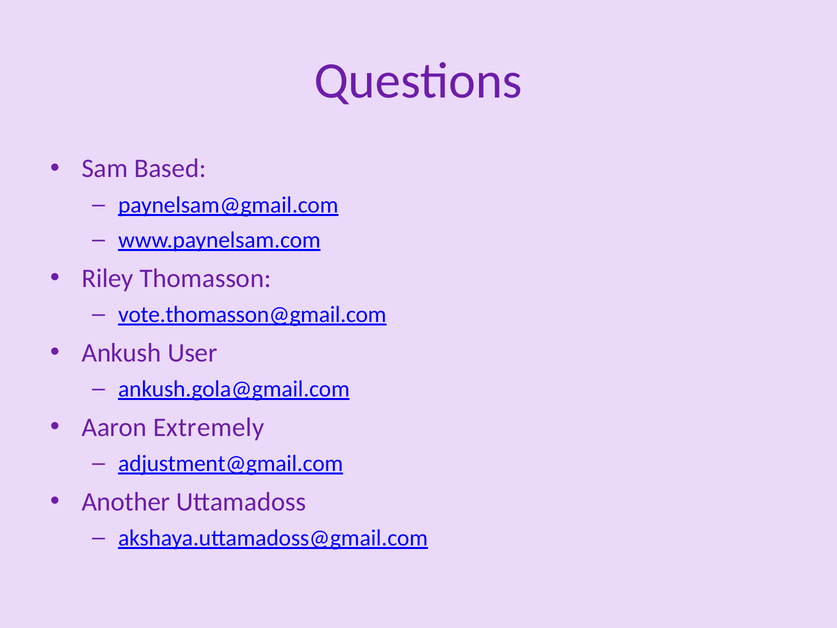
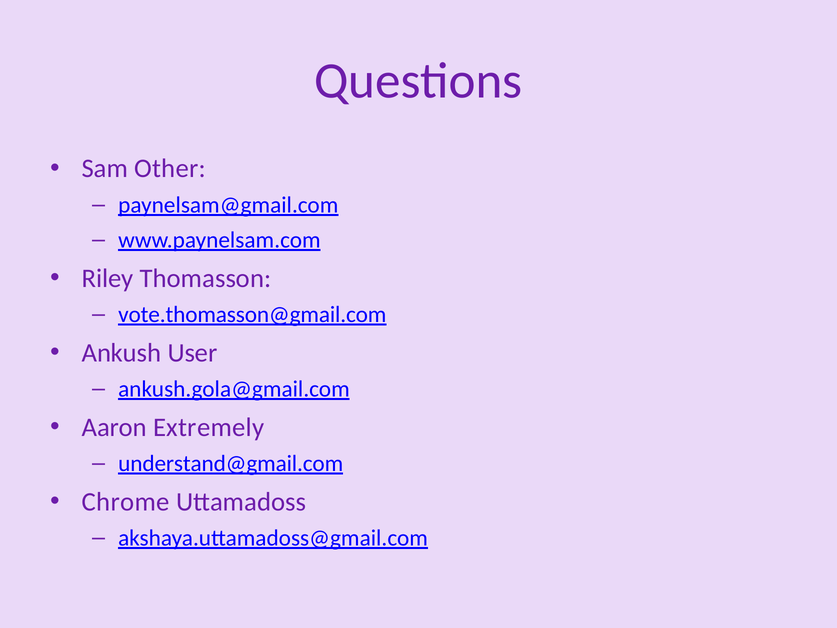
Based: Based -> Other
adjustment@gmail.com: adjustment@gmail.com -> understand@gmail.com
Another: Another -> Chrome
